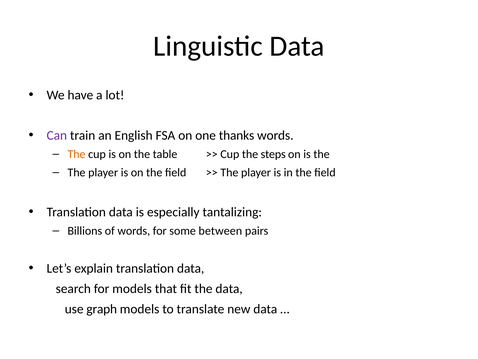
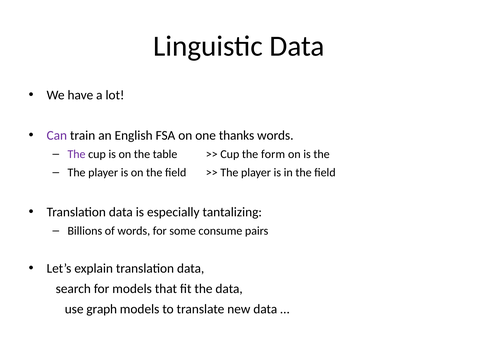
The at (77, 154) colour: orange -> purple
steps: steps -> form
between: between -> consume
